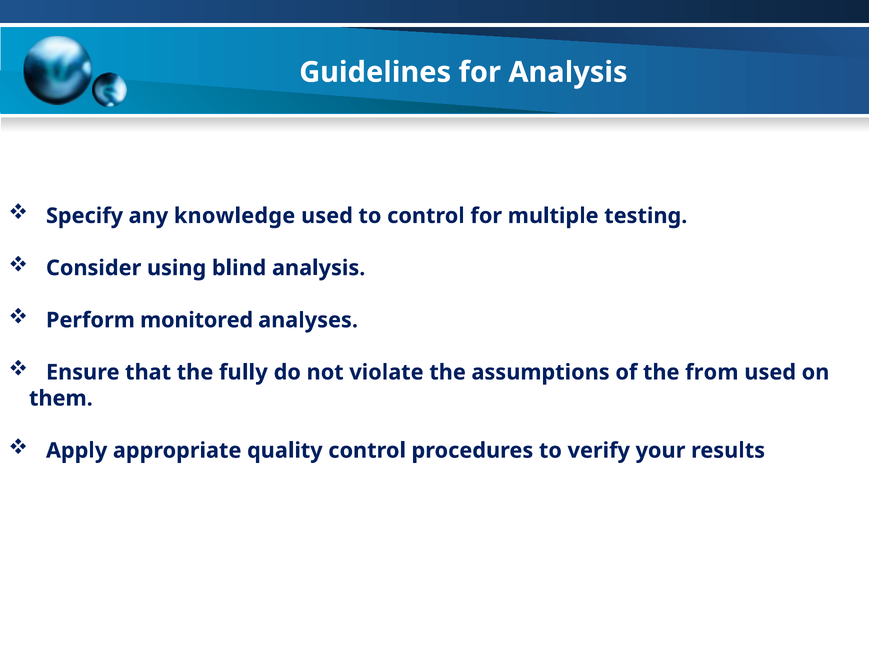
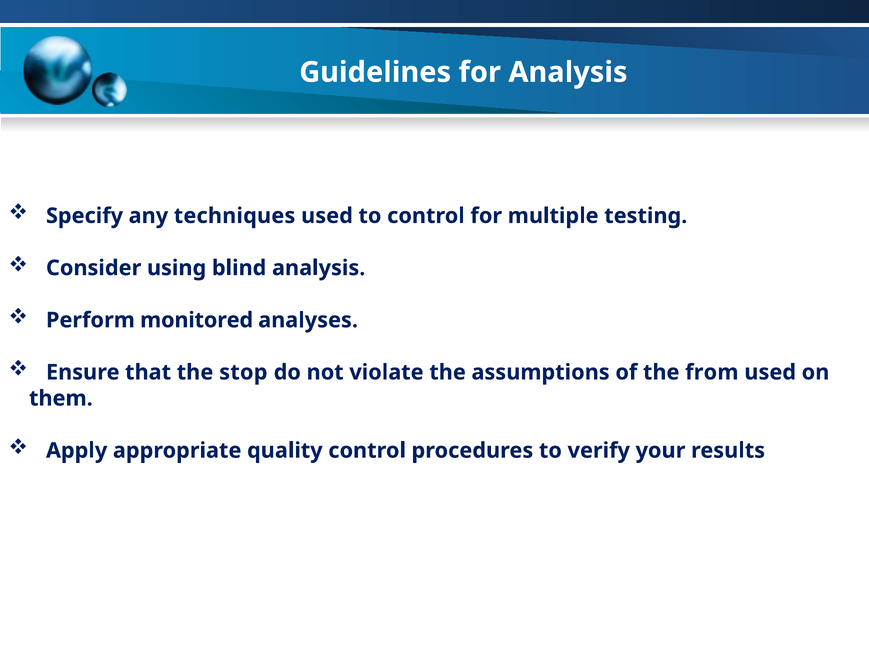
knowledge: knowledge -> techniques
fully: fully -> stop
